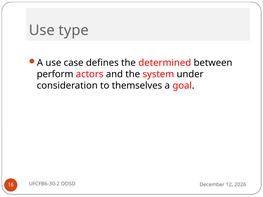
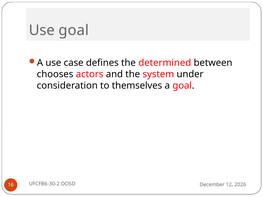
Use type: type -> goal
perform: perform -> chooses
